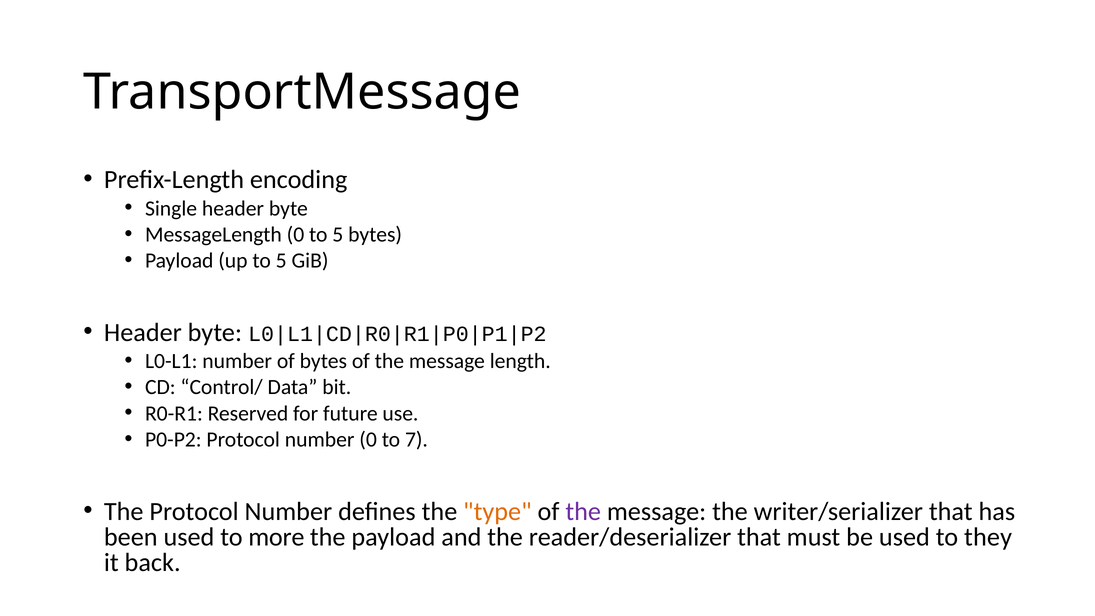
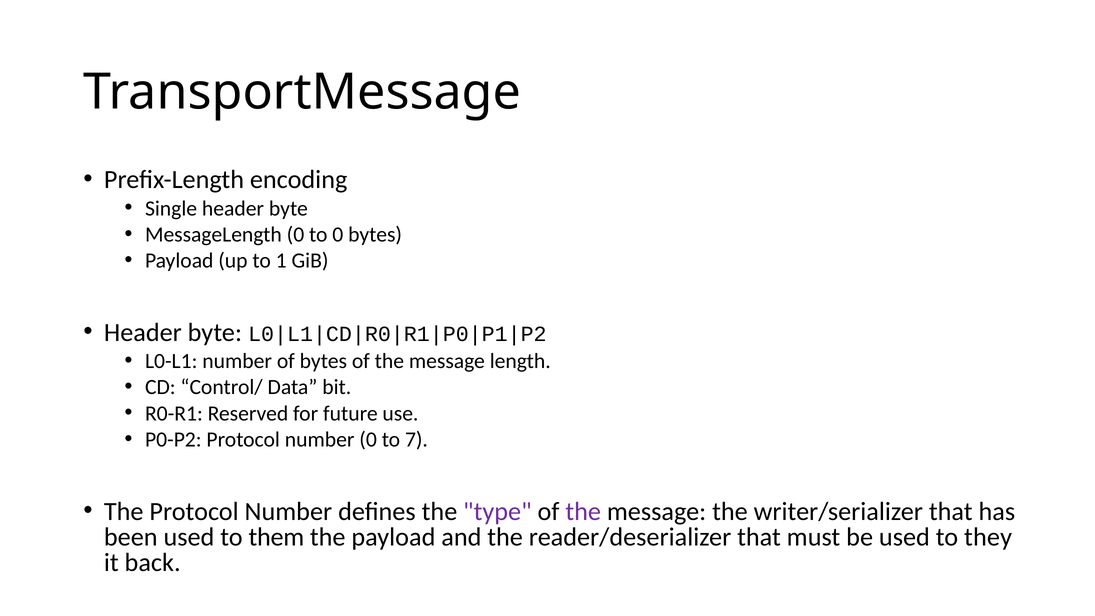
0 to 5: 5 -> 0
up to 5: 5 -> 1
type colour: orange -> purple
more: more -> them
